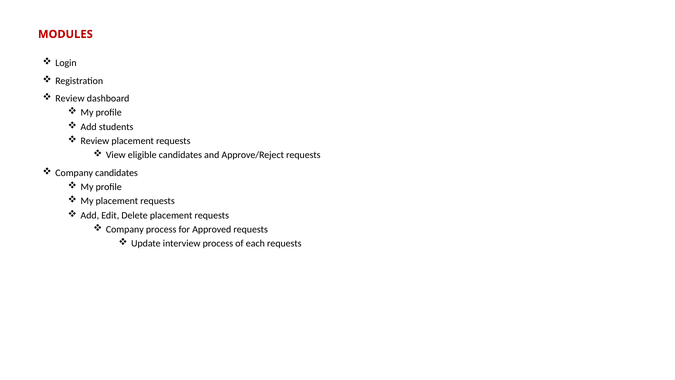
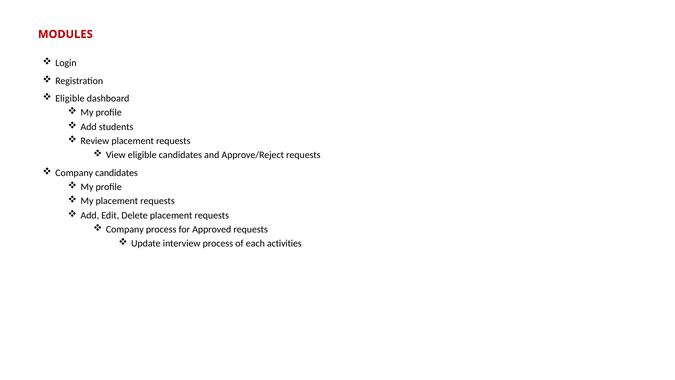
Review at (70, 98): Review -> Eligible
each requests: requests -> activities
